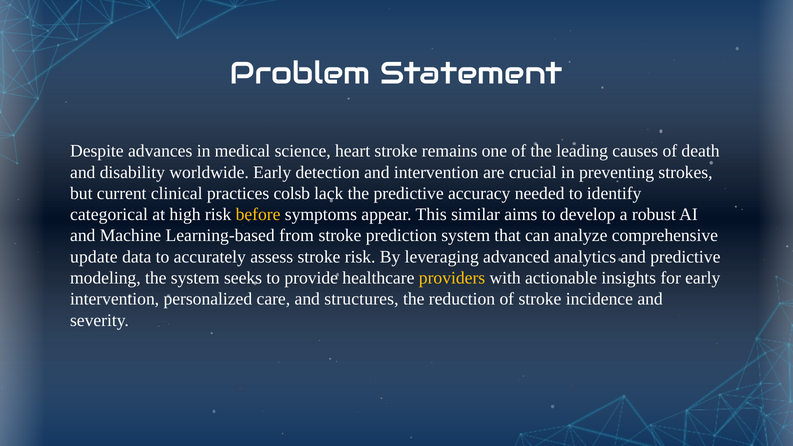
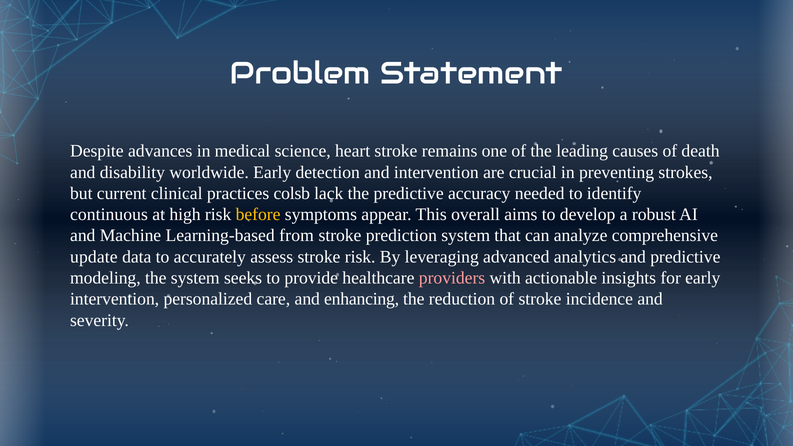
categorical: categorical -> continuous
similar: similar -> overall
providers colour: yellow -> pink
structures: structures -> enhancing
